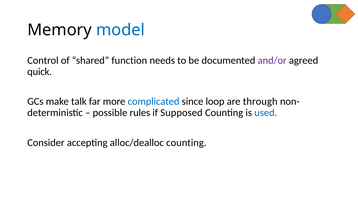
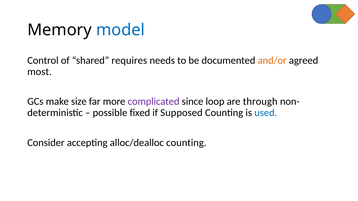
function: function -> requires
and/or colour: purple -> orange
quick: quick -> most
talk: talk -> size
complicated colour: blue -> purple
rules: rules -> fixed
